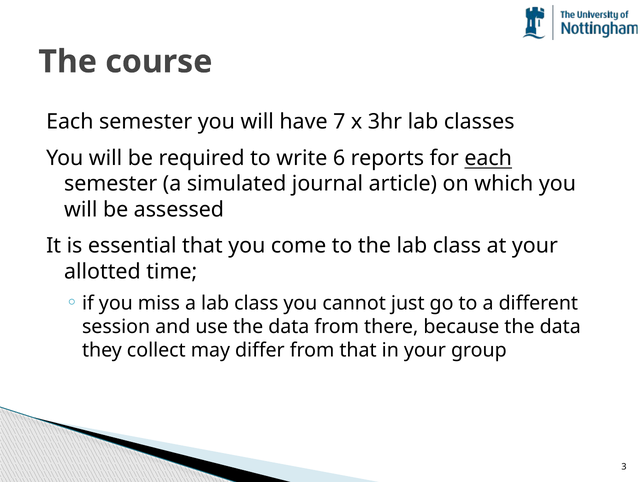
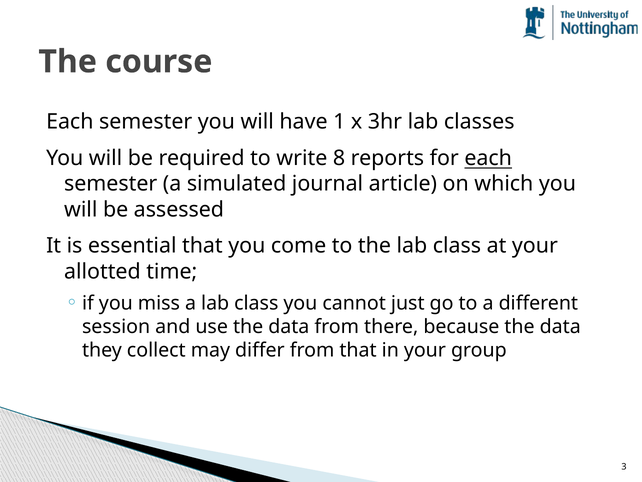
7: 7 -> 1
6: 6 -> 8
